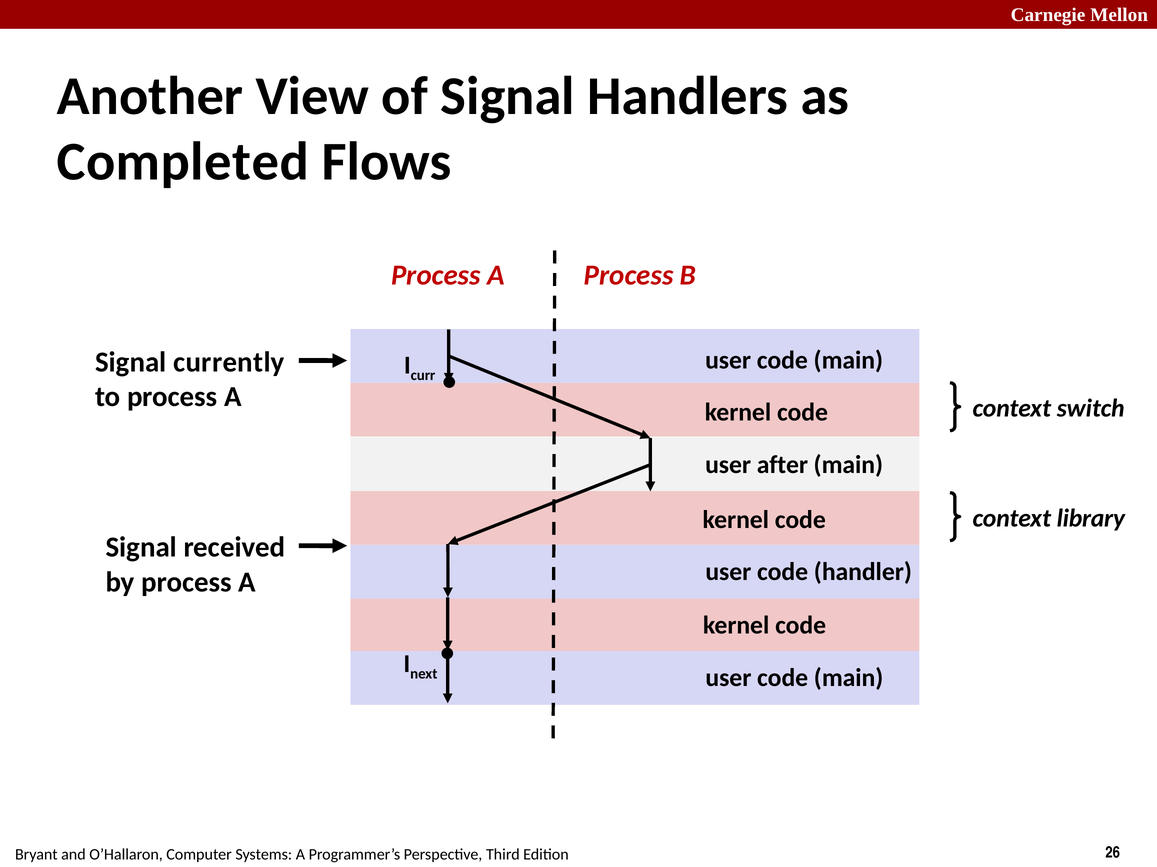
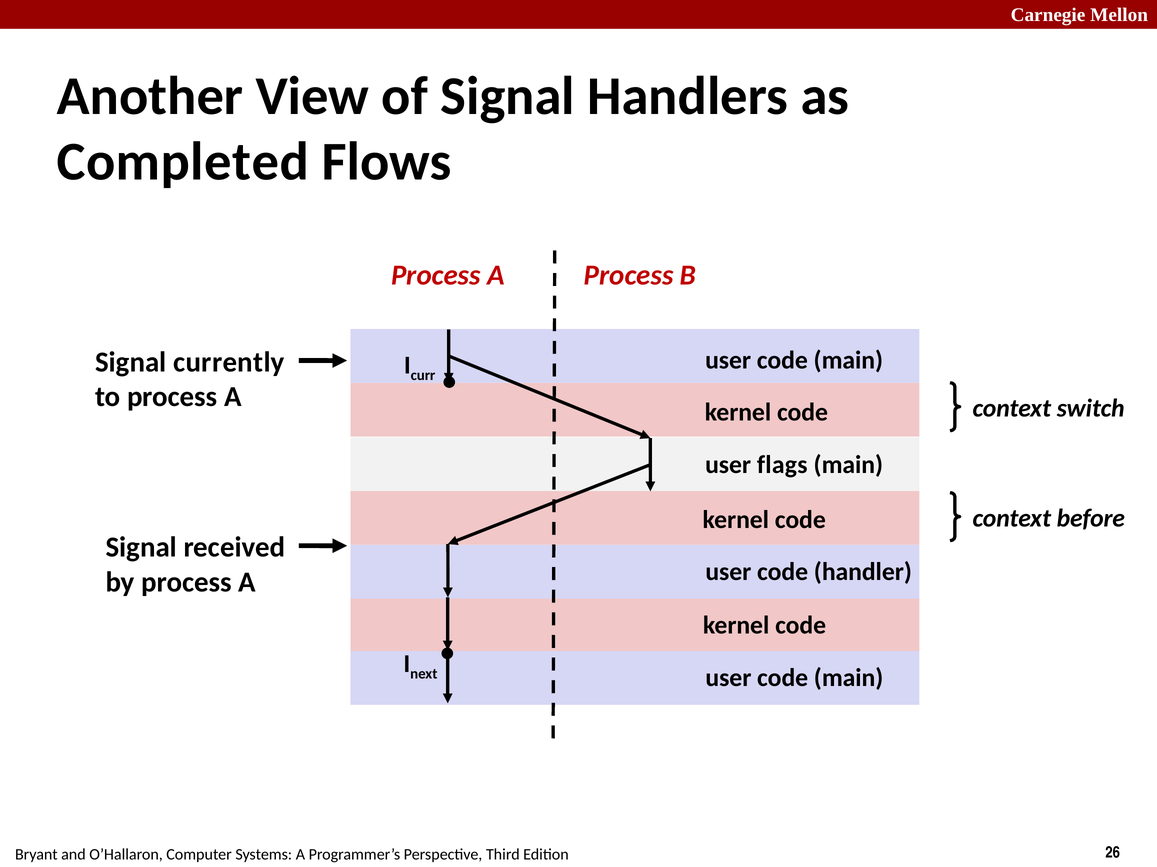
after: after -> flags
library: library -> before
